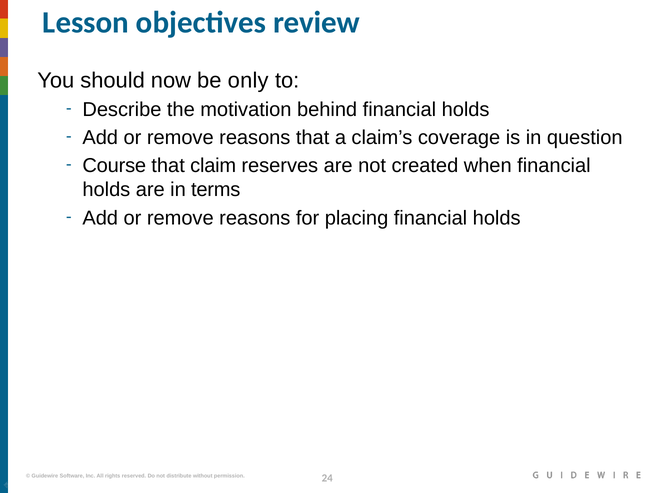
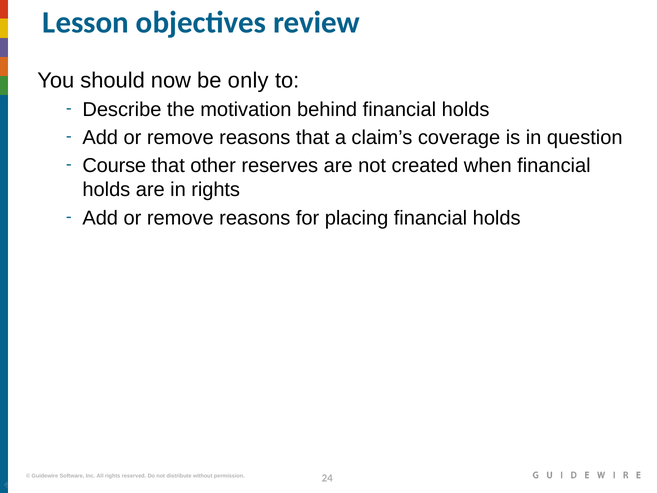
claim: claim -> other
in terms: terms -> rights
